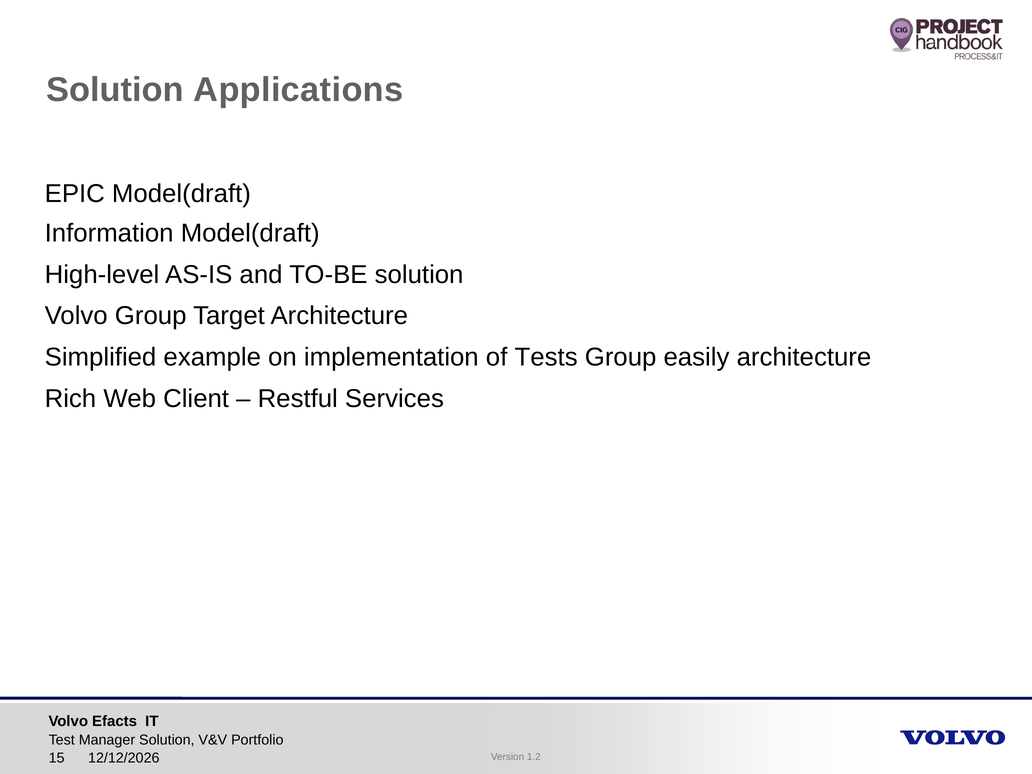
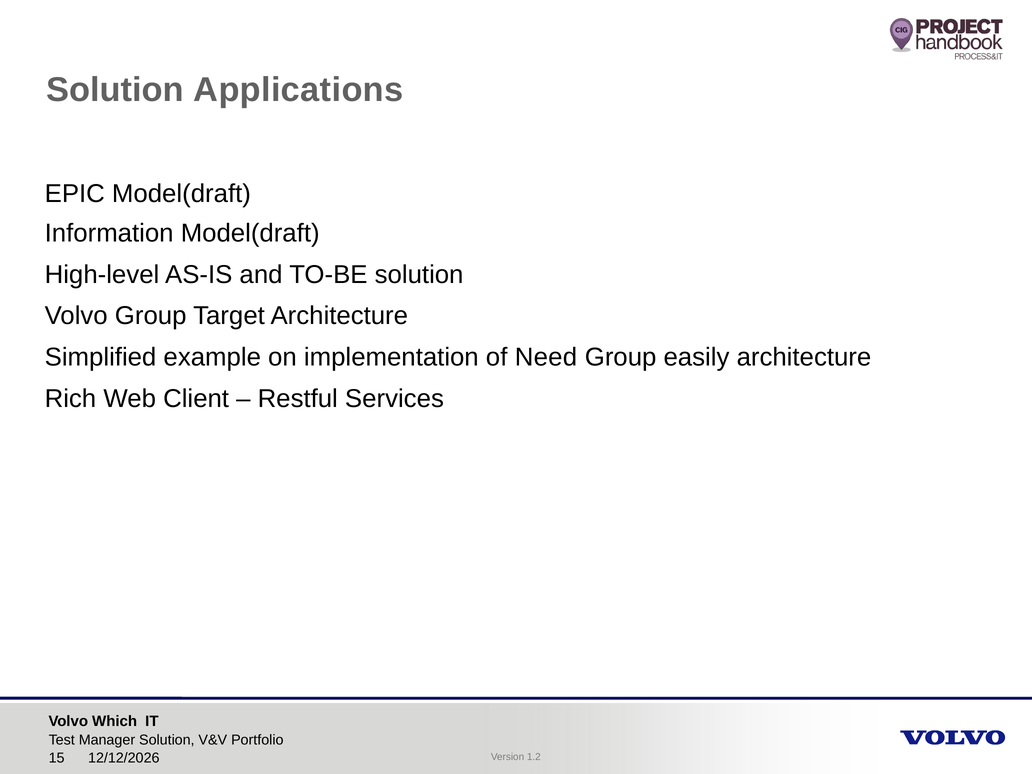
Tests: Tests -> Need
Efacts: Efacts -> Which
